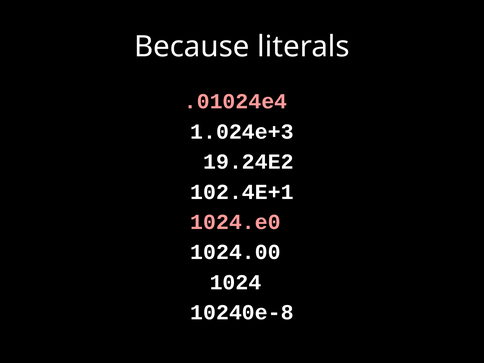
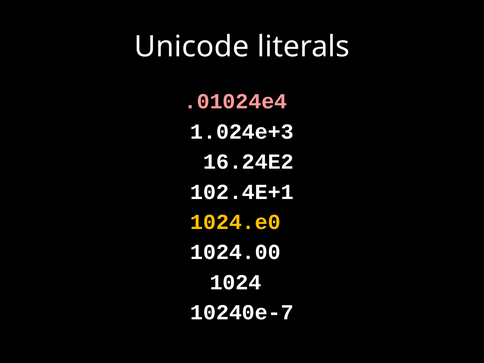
Because: Because -> Unicode
19.24E2: 19.24E2 -> 16.24E2
1024.e0 colour: pink -> yellow
10240e-8: 10240e-8 -> 10240e-7
